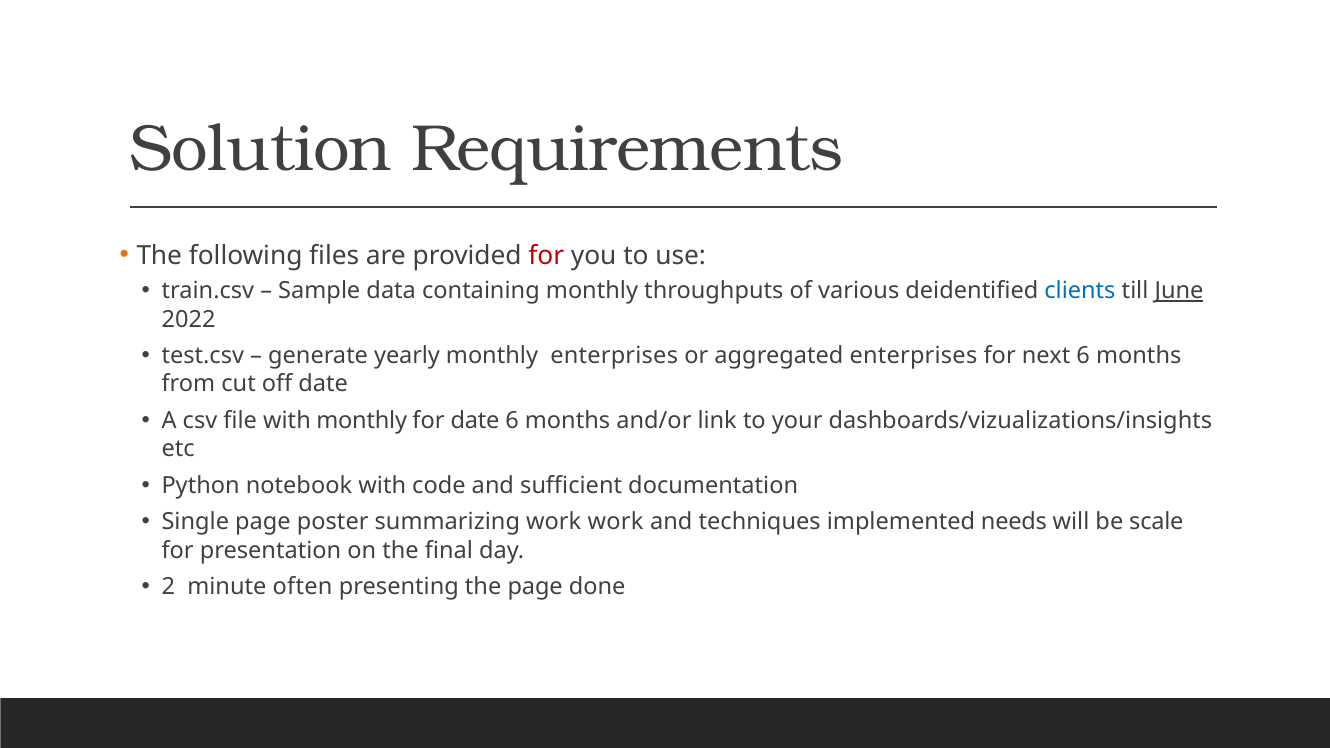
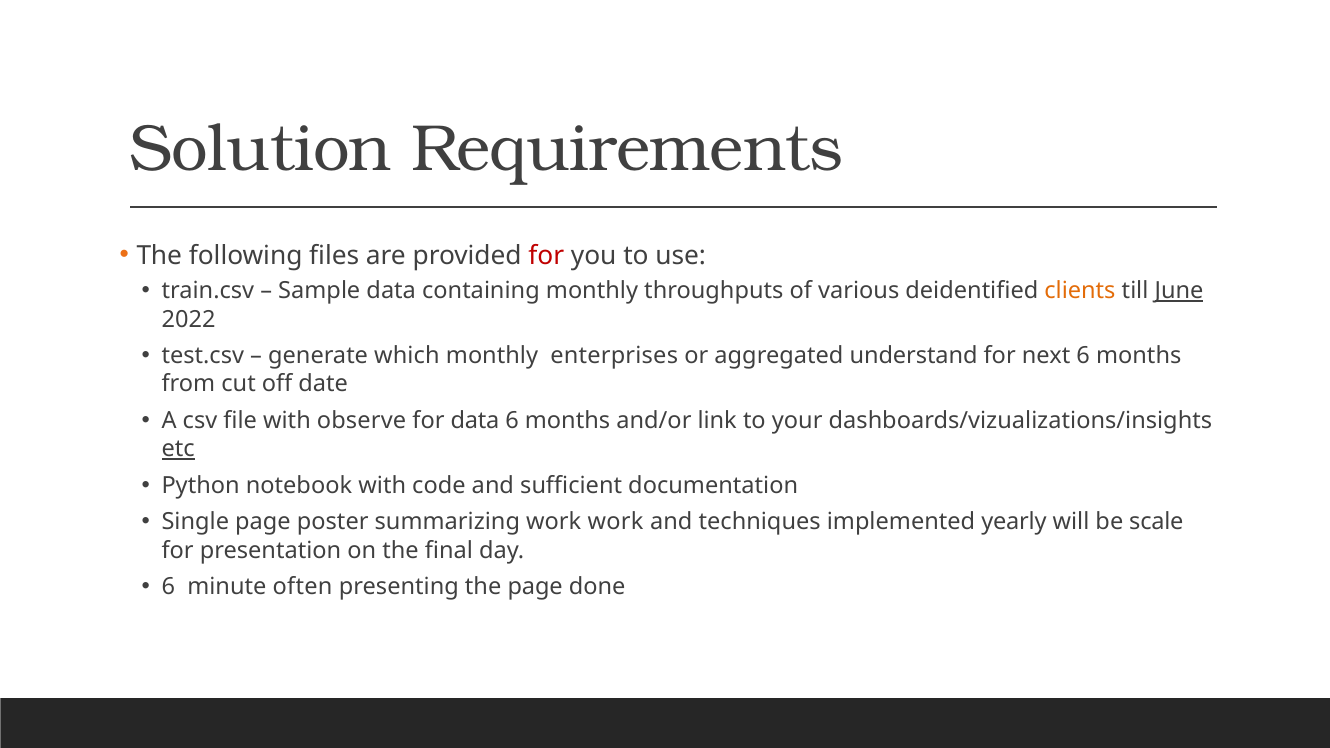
clients colour: blue -> orange
yearly: yearly -> which
aggregated enterprises: enterprises -> understand
with monthly: monthly -> observe
for date: date -> data
etc underline: none -> present
needs: needs -> yearly
2 at (168, 587): 2 -> 6
